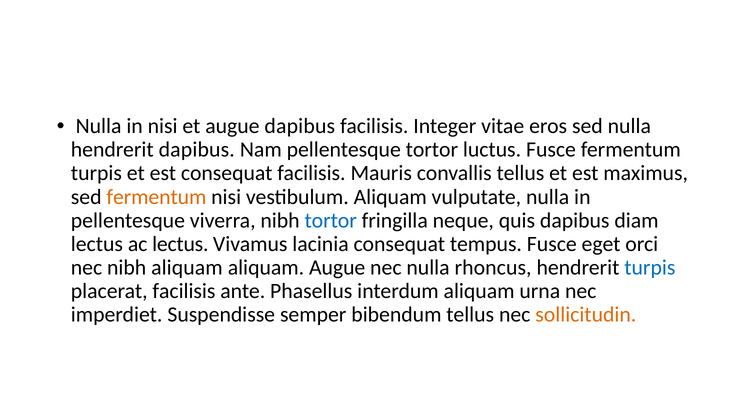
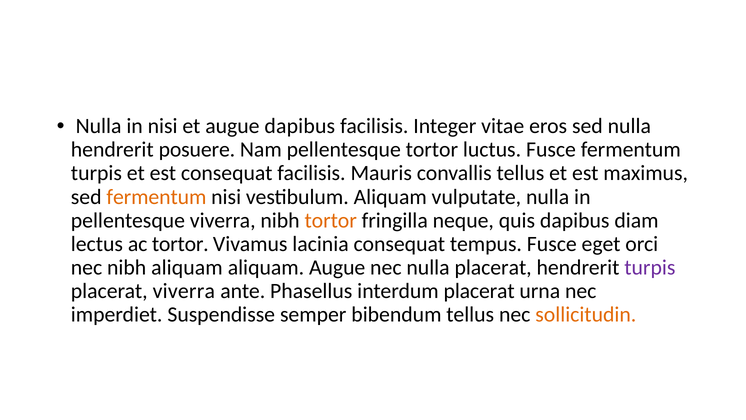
hendrerit dapibus: dapibus -> posuere
tortor at (331, 220) colour: blue -> orange
ac lectus: lectus -> tortor
nulla rhoncus: rhoncus -> placerat
turpis at (650, 267) colour: blue -> purple
placerat facilisis: facilisis -> viverra
interdum aliquam: aliquam -> placerat
